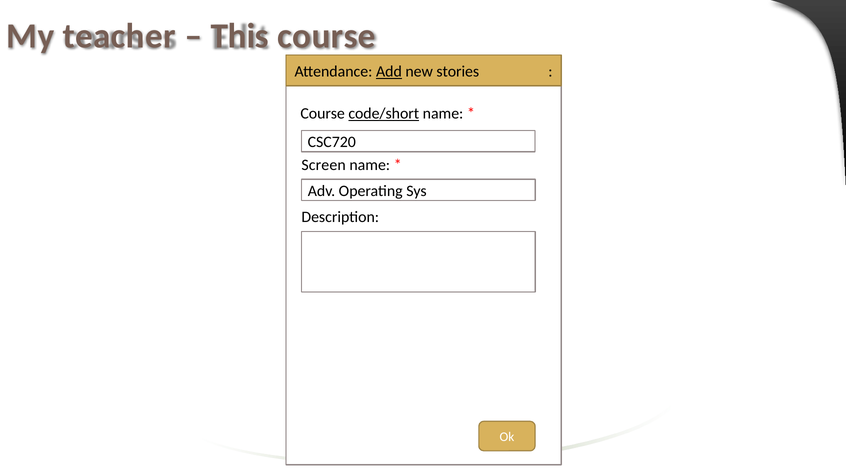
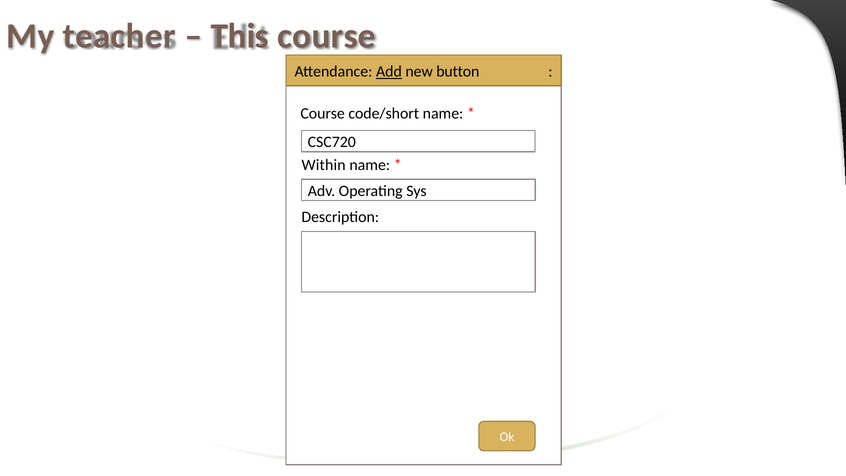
stories: stories -> button
code/short underline: present -> none
Screen: Screen -> Within
